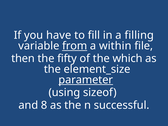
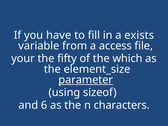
filling: filling -> exists
from underline: present -> none
within: within -> access
then: then -> your
8: 8 -> 6
successful: successful -> characters
